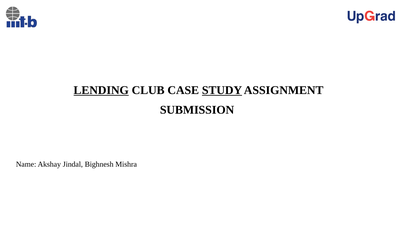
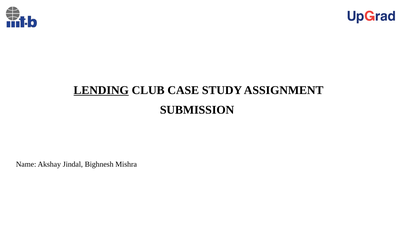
STUDY underline: present -> none
